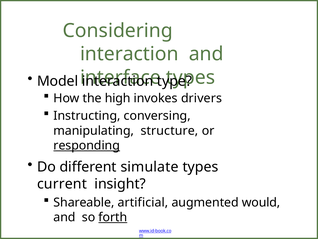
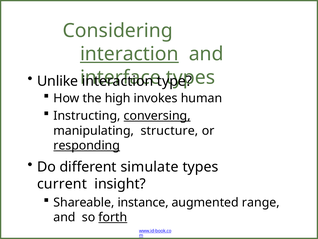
interaction at (129, 54) underline: none -> present
Model: Model -> Unlike
drivers: drivers -> human
conversing underline: none -> present
artificial: artificial -> instance
would: would -> range
